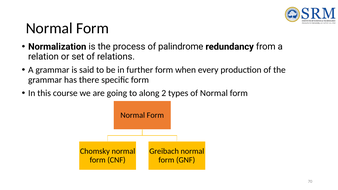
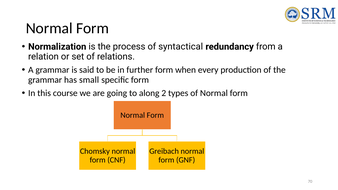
palindrome: palindrome -> syntactical
there: there -> small
